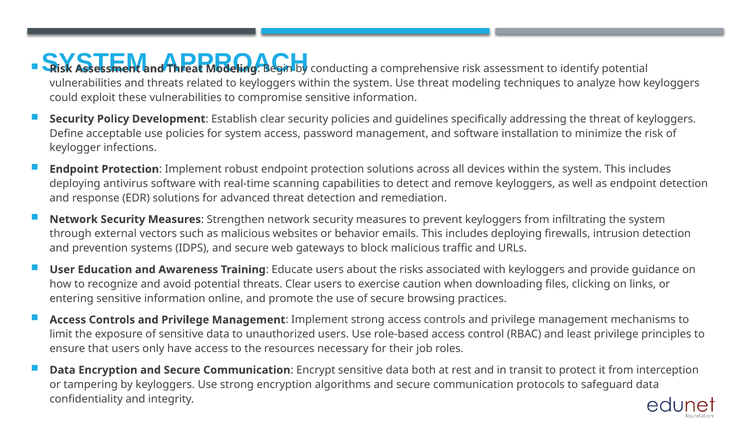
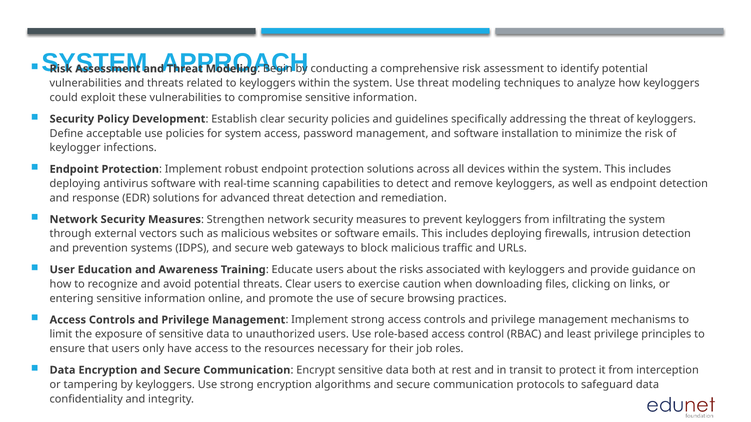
or behavior: behavior -> software
